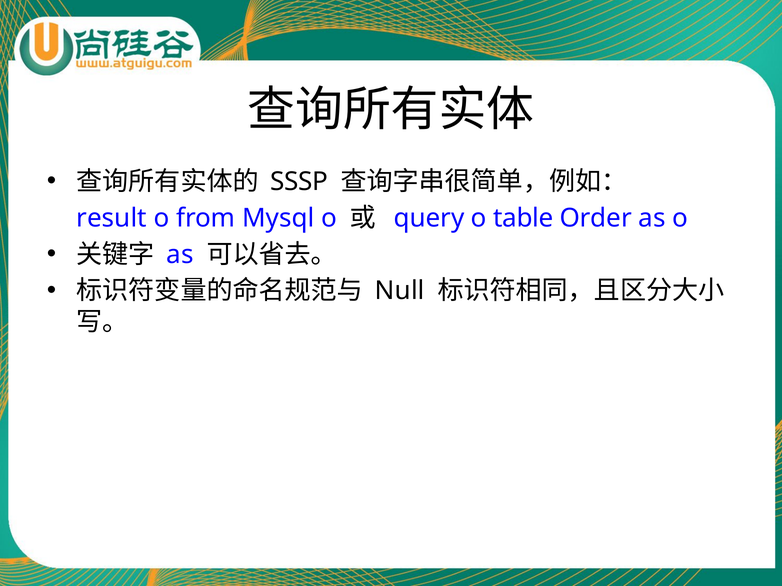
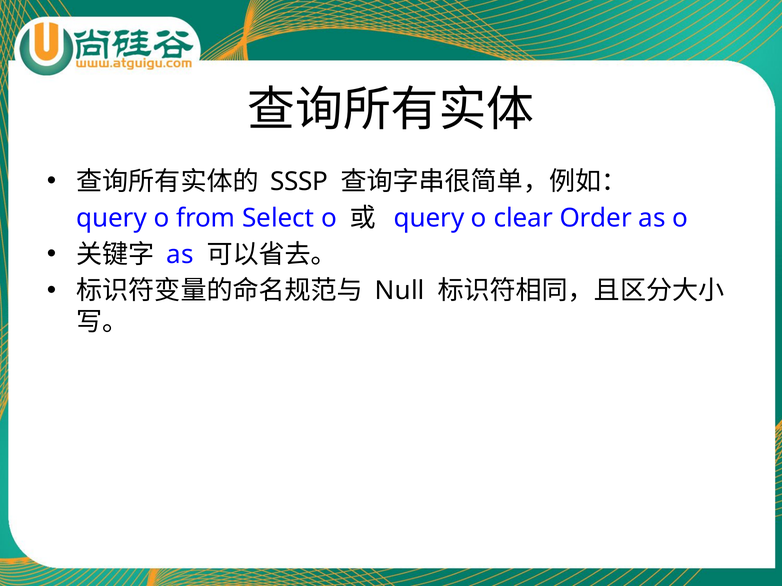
result at (111, 218): result -> query
Mysql: Mysql -> Select
table: table -> clear
